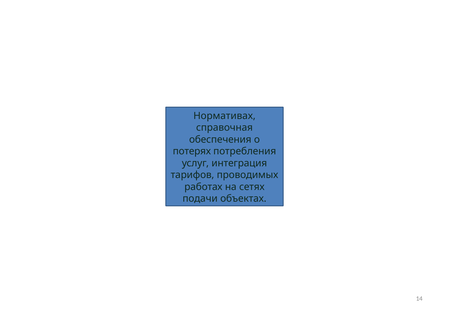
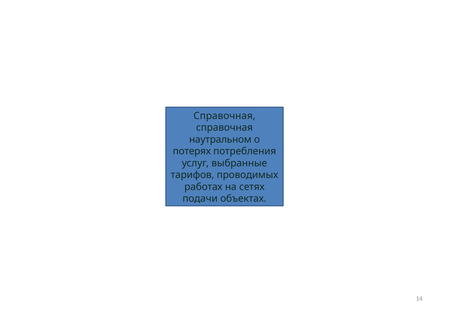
Нормативах at (224, 116): Нормативах -> Справочная
обеспечения: обеспечения -> наутральном
интеграция: интеграция -> выбранные
